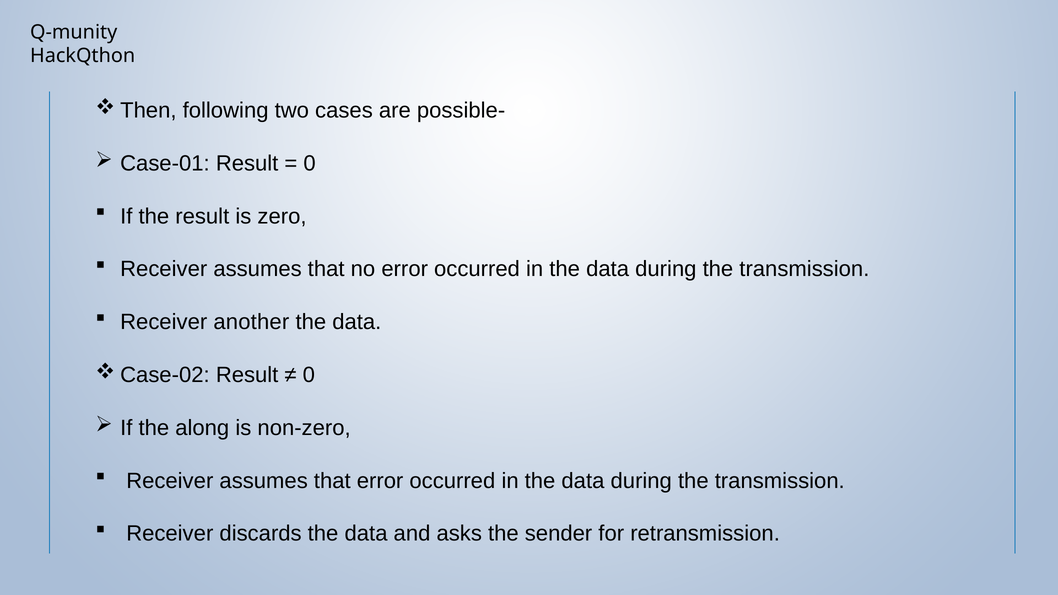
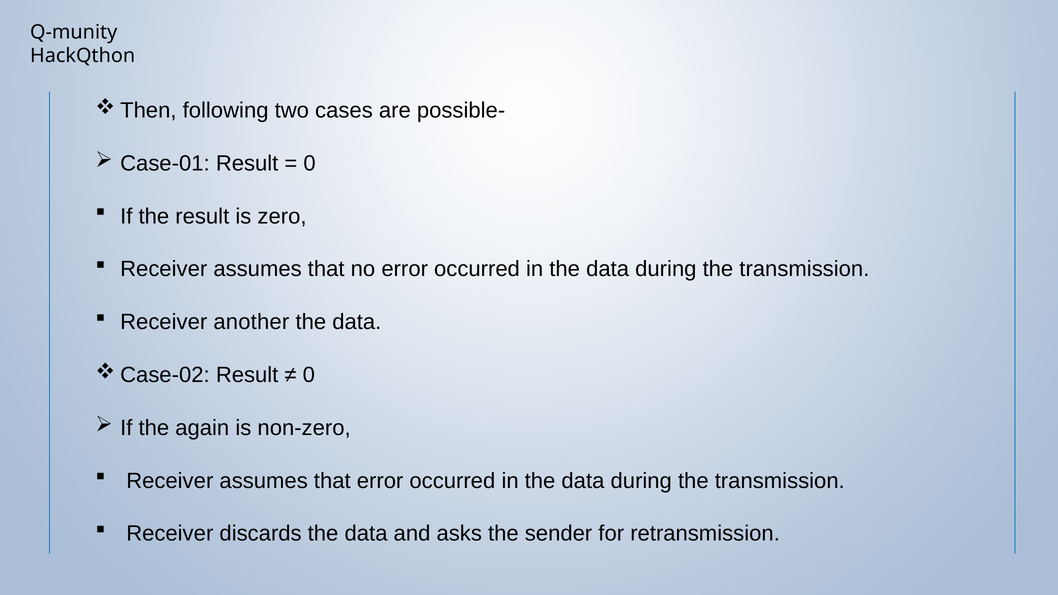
along: along -> again
